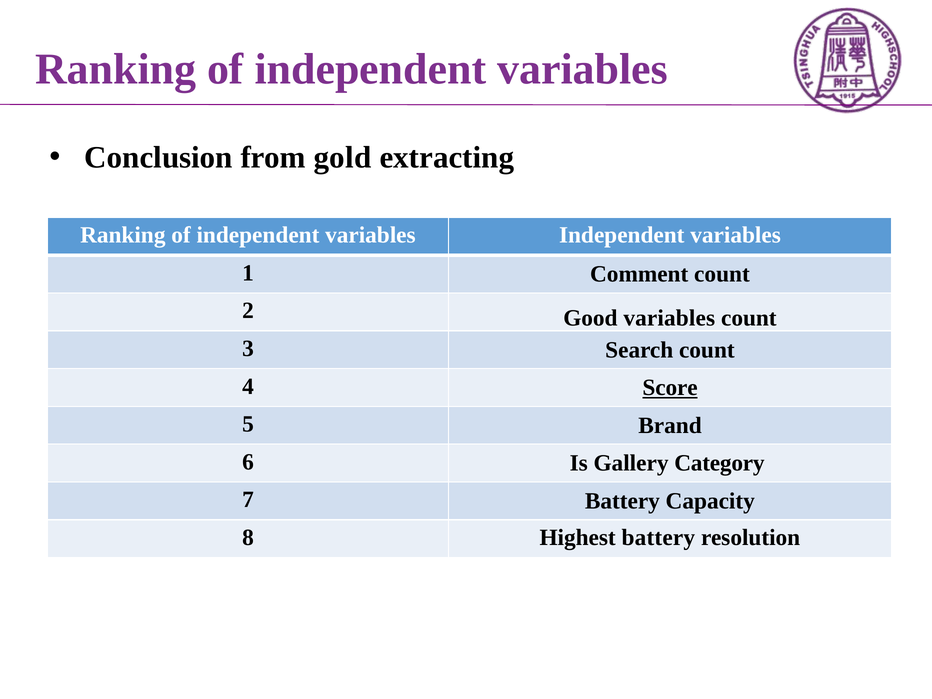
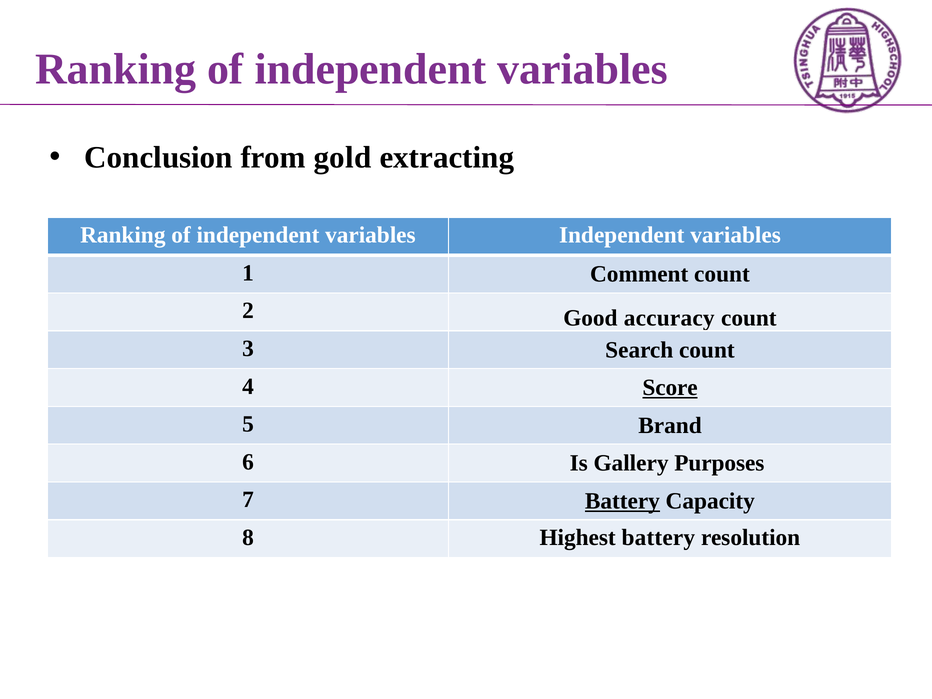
Good variables: variables -> accuracy
Category: Category -> Purposes
Battery at (622, 501) underline: none -> present
